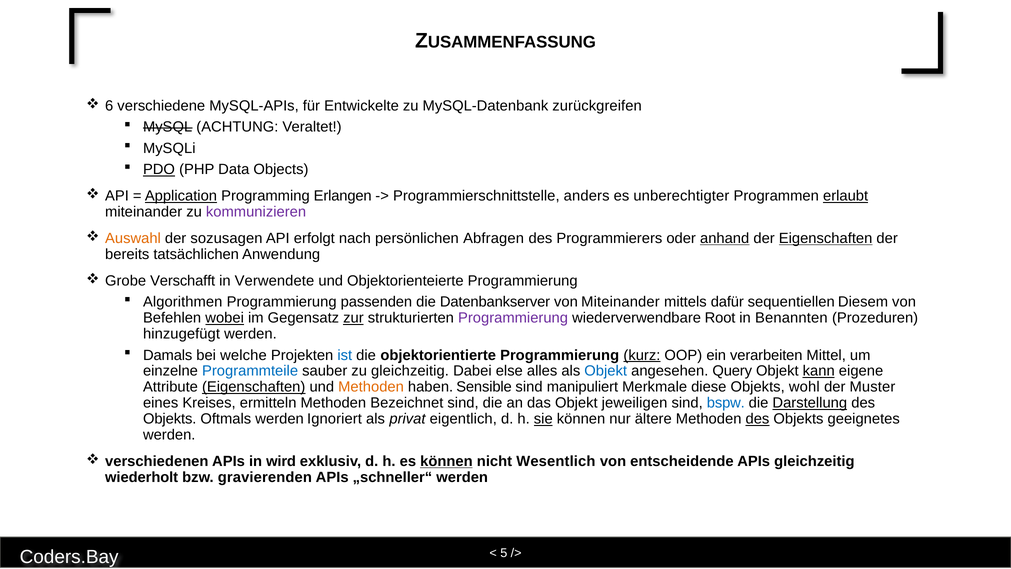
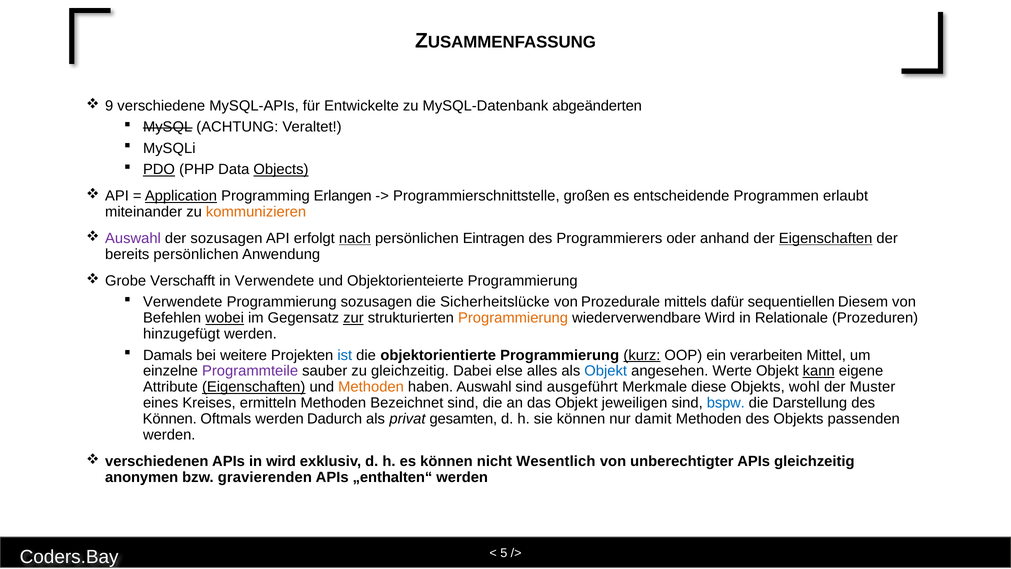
6: 6 -> 9
zurückgreifen: zurückgreifen -> abgeänderten
Objects underline: none -> present
anders: anders -> großen
unberechtigter: unberechtigter -> entscheidende
erlaubt underline: present -> none
kommunizieren colour: purple -> orange
Auswahl at (133, 238) colour: orange -> purple
nach underline: none -> present
Abfragen: Abfragen -> Eintragen
anhand underline: present -> none
bereits tatsächlichen: tatsächlichen -> persönlichen
Algorithmen at (183, 302): Algorithmen -> Verwendete
Programmierung passenden: passenden -> sozusagen
Datenbankserver: Datenbankserver -> Sicherheitslücke
von Miteinander: Miteinander -> Prozedurale
Programmierung at (513, 318) colour: purple -> orange
wiederverwendbare Root: Root -> Wird
Benannten: Benannten -> Relationale
welche: welche -> weitere
Programmteile colour: blue -> purple
Query: Query -> Werte
haben Sensible: Sensible -> Auswahl
manipuliert: manipuliert -> ausgeführt
Darstellung underline: present -> none
Objekts at (170, 419): Objekts -> Können
Ignoriert: Ignoriert -> Dadurch
eigentlich: eigentlich -> gesamten
sie underline: present -> none
ältere: ältere -> damit
des at (757, 419) underline: present -> none
geeignetes: geeignetes -> passenden
können at (446, 461) underline: present -> none
entscheidende: entscheidende -> unberechtigter
wiederholt: wiederholt -> anonymen
„schneller“: „schneller“ -> „enthalten“
